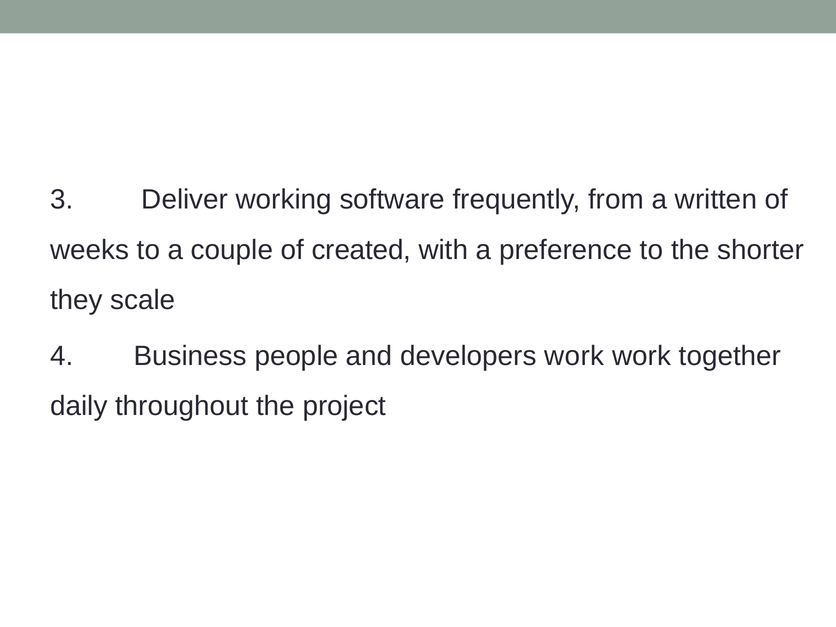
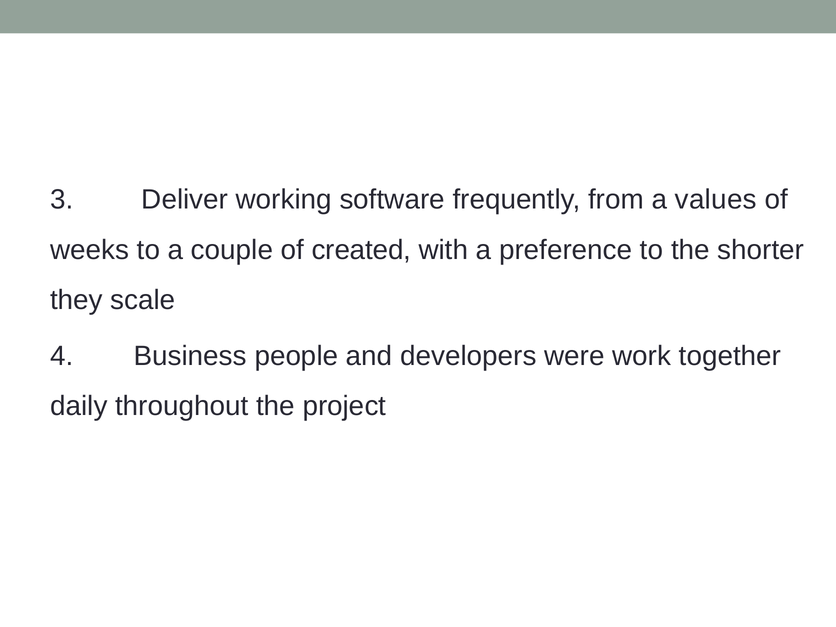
written: written -> values
developers work: work -> were
